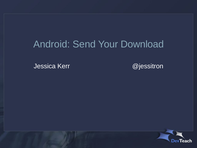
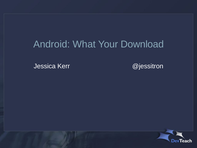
Send: Send -> What
